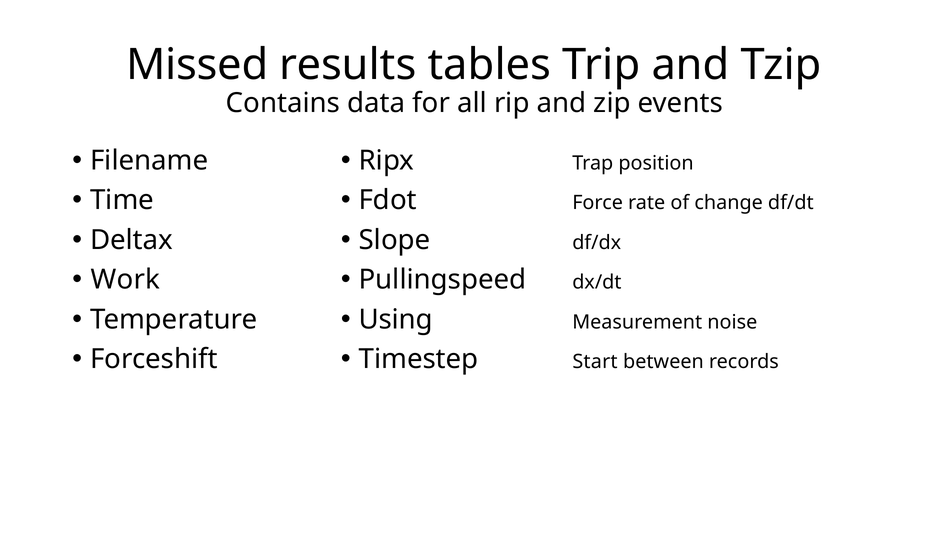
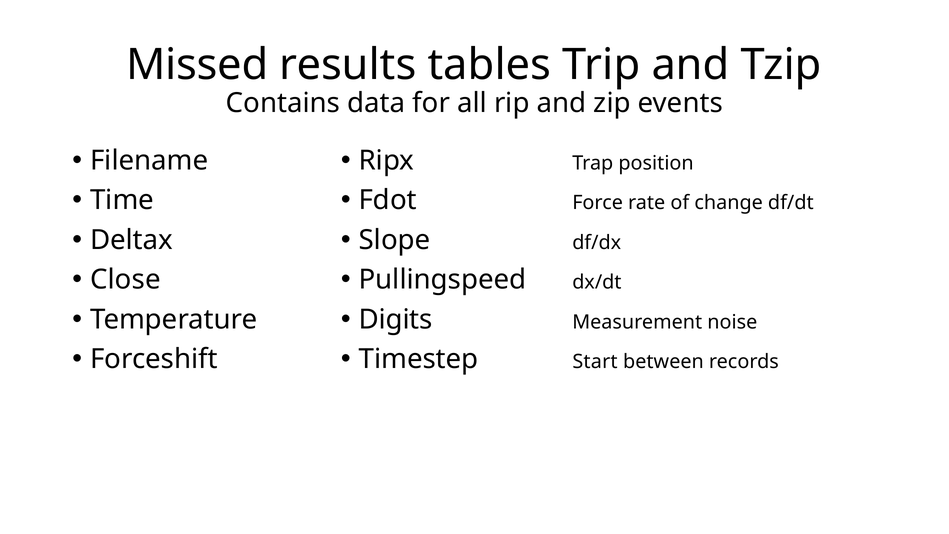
Work: Work -> Close
Using: Using -> Digits
